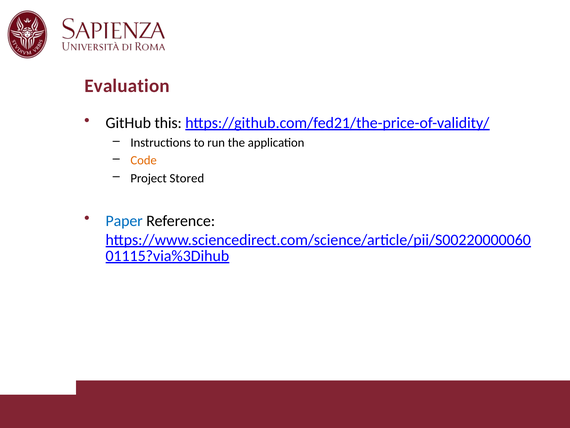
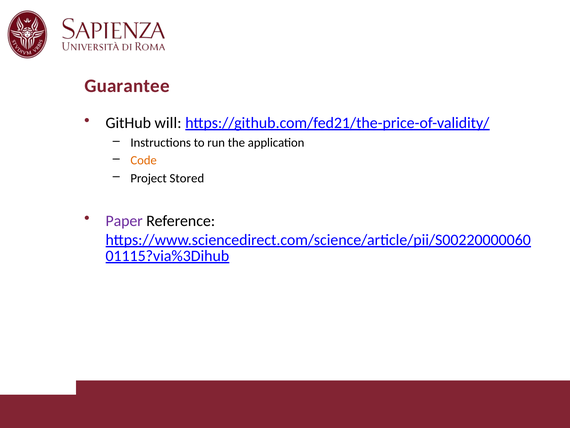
Evaluation: Evaluation -> Guarantee
this: this -> will
Paper colour: blue -> purple
